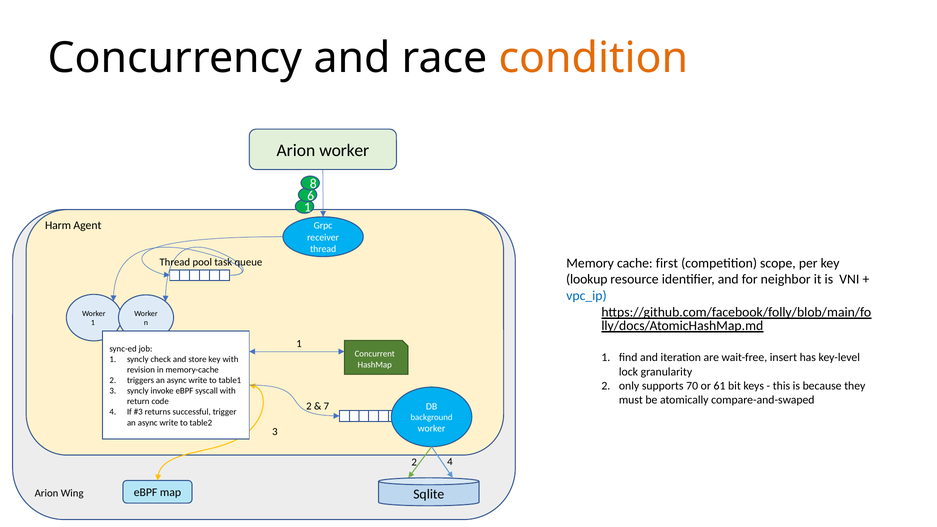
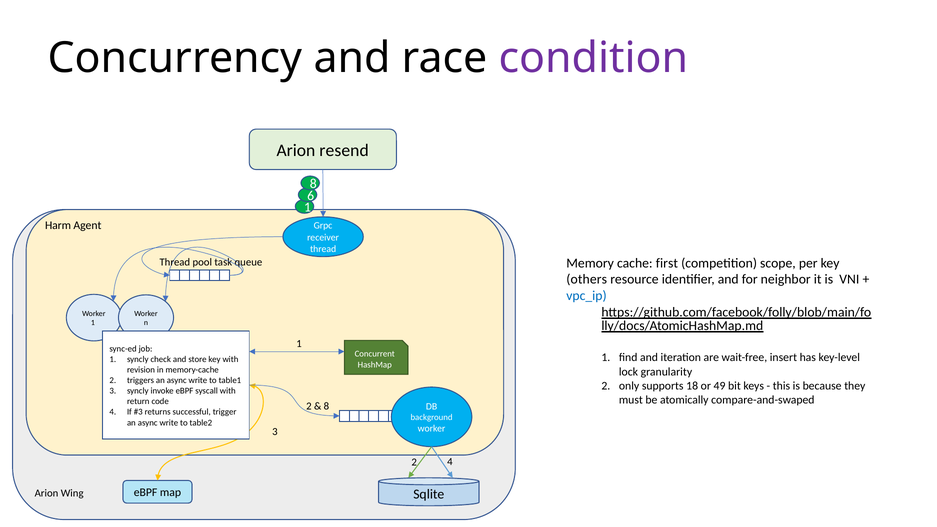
condition colour: orange -> purple
Arion worker: worker -> resend
lookup: lookup -> others
70: 70 -> 18
61: 61 -> 49
7 at (326, 406): 7 -> 8
